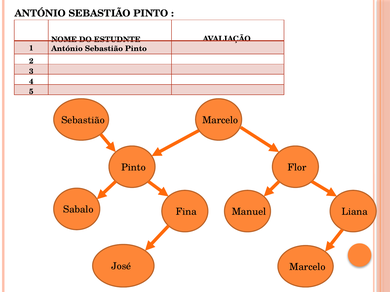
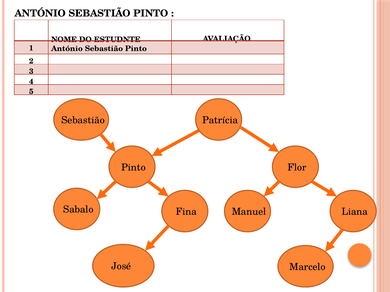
Marcelo at (220, 120): Marcelo -> Patrícia
